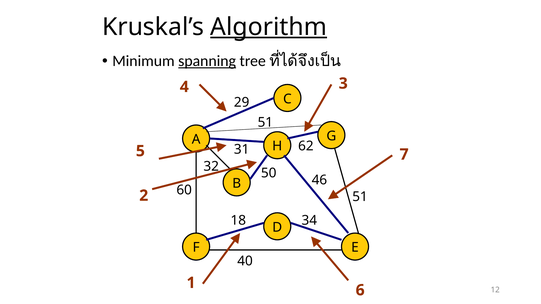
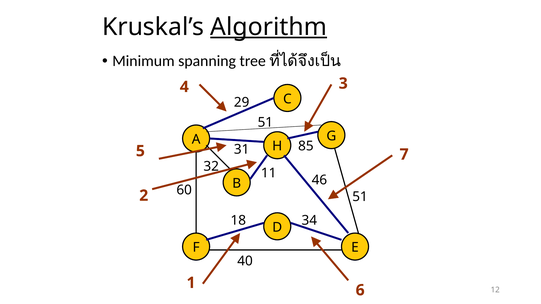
spanning underline: present -> none
62: 62 -> 85
50: 50 -> 11
